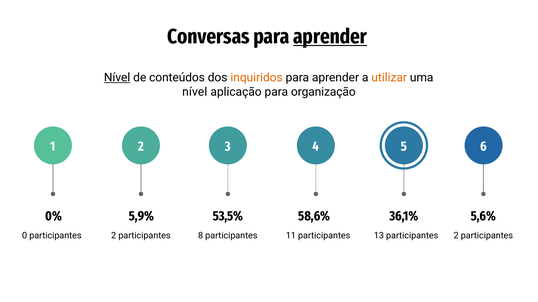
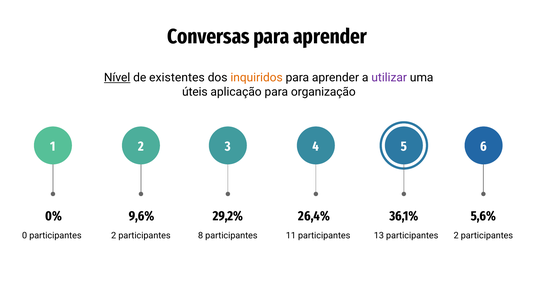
aprender at (330, 37) underline: present -> none
conteúdos: conteúdos -> existentes
utilizar colour: orange -> purple
nível at (195, 92): nível -> úteis
5,9%: 5,9% -> 9,6%
53,5%: 53,5% -> 29,2%
58,6%: 58,6% -> 26,4%
